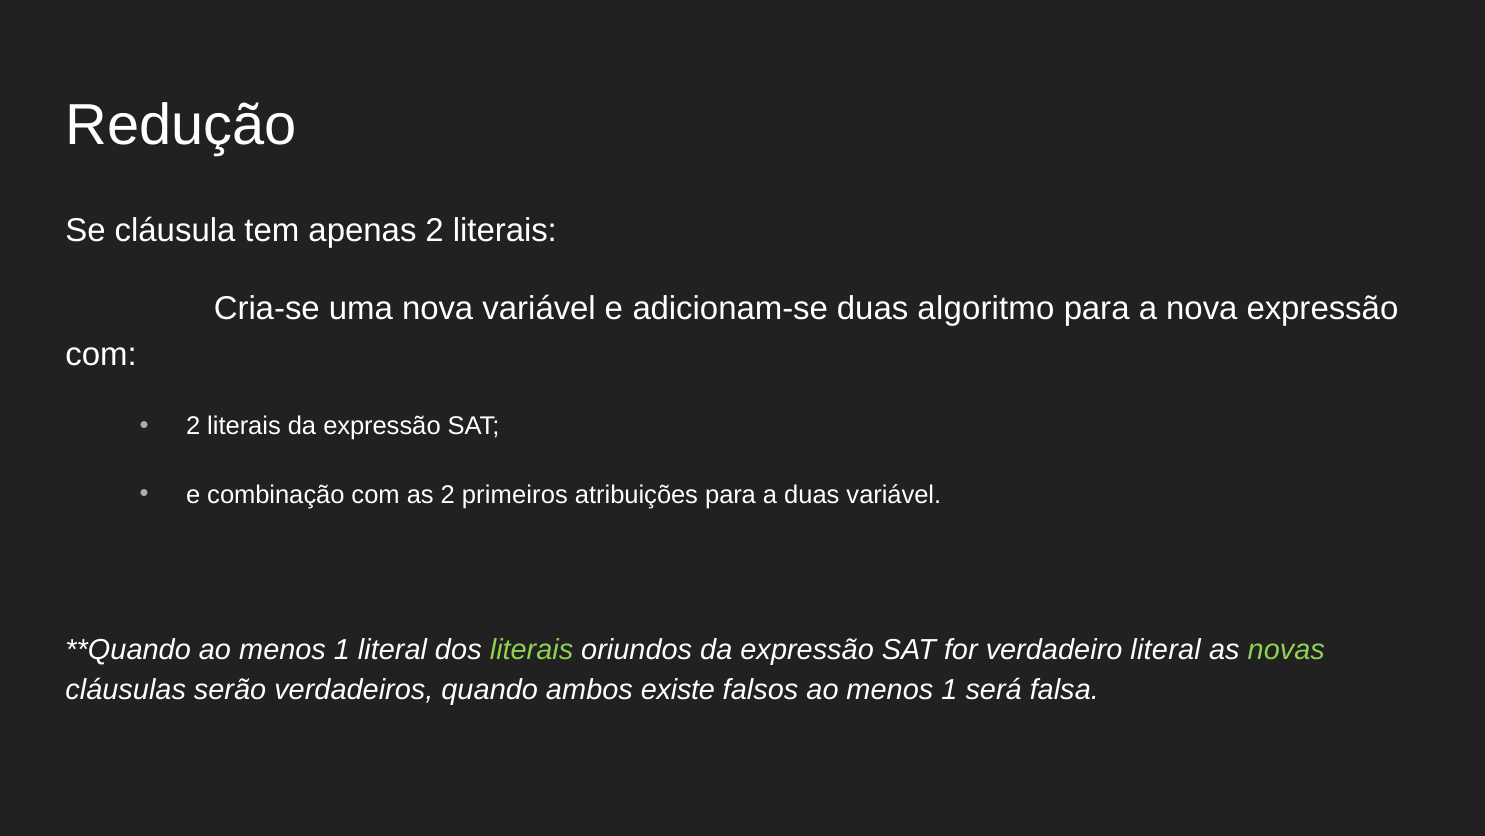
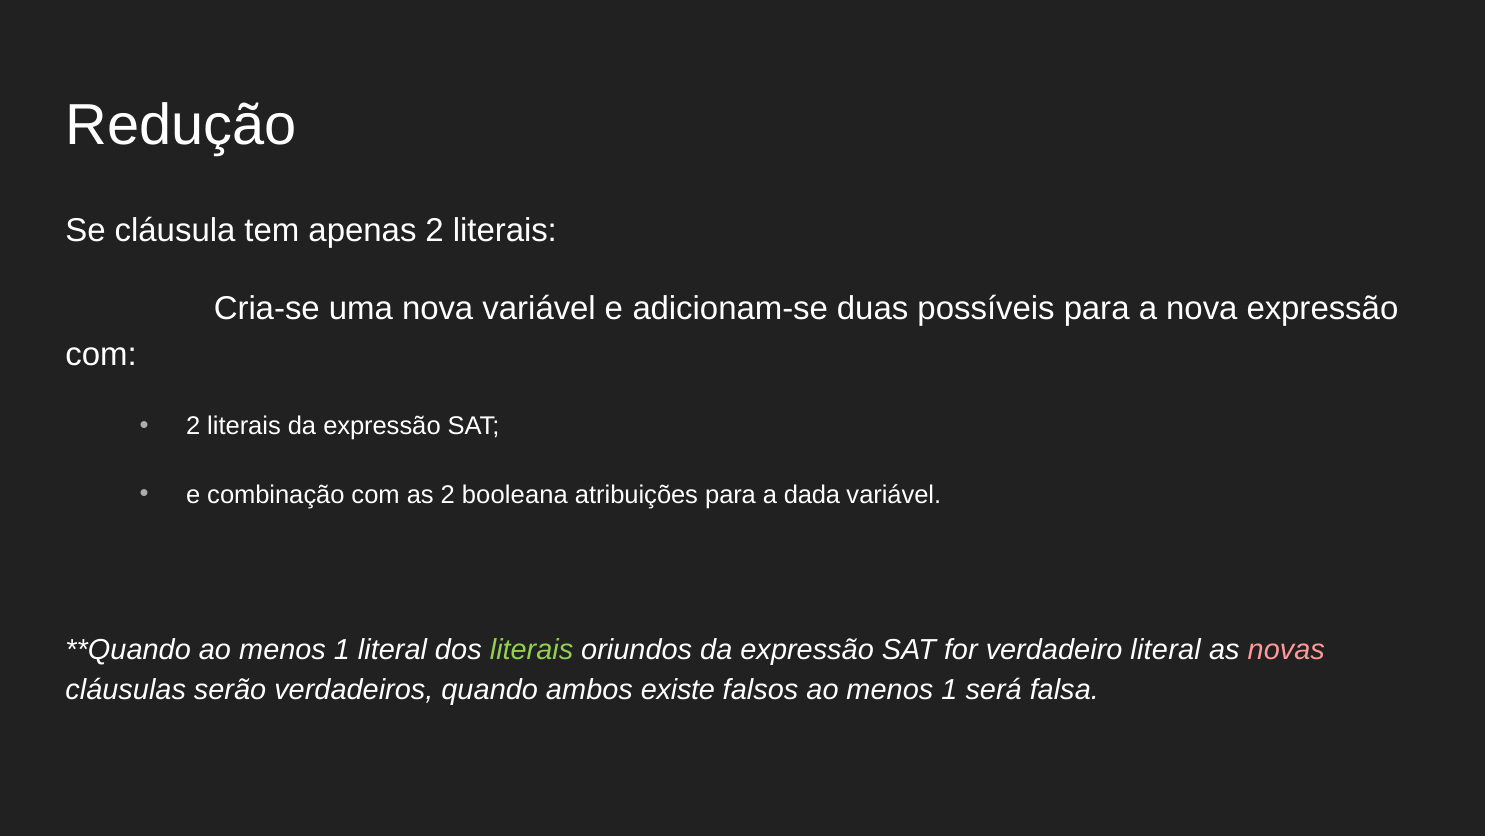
algoritmo: algoritmo -> possíveis
primeiros: primeiros -> booleana
a duas: duas -> dada
novas colour: light green -> pink
